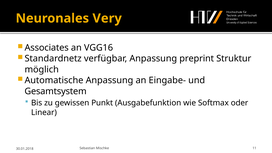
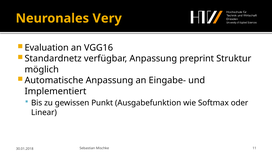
Associates: Associates -> Evaluation
Gesamtsystem: Gesamtsystem -> Implementiert
